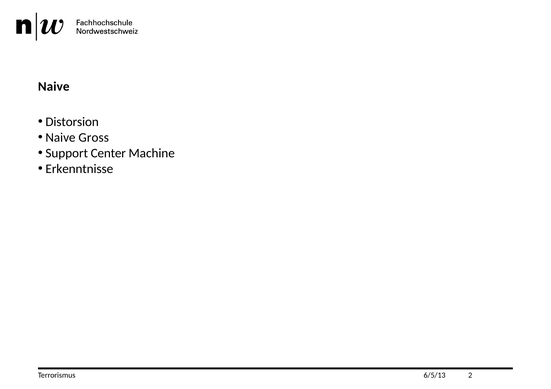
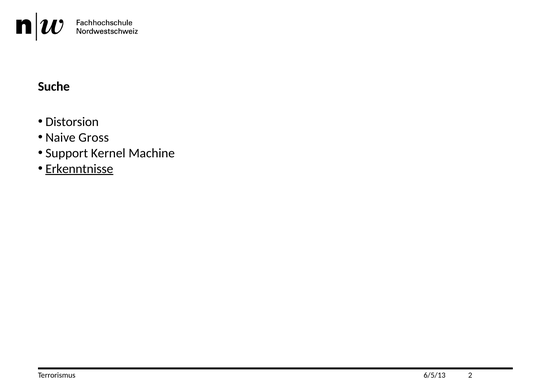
Naive at (54, 87): Naive -> Suche
Center: Center -> Kernel
Erkenntnisse underline: none -> present
